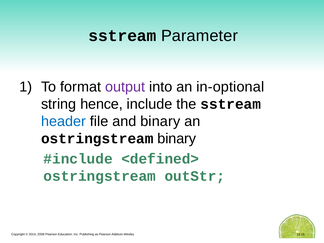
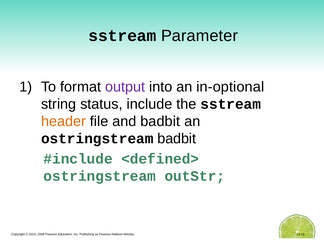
hence: hence -> status
header colour: blue -> orange
and binary: binary -> badbit
ostringstream binary: binary -> badbit
